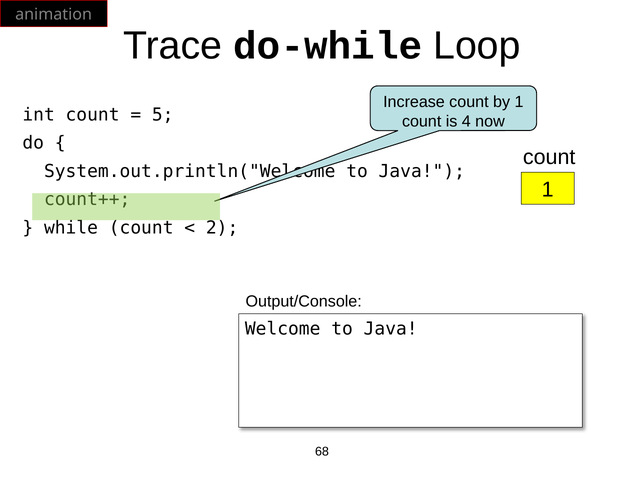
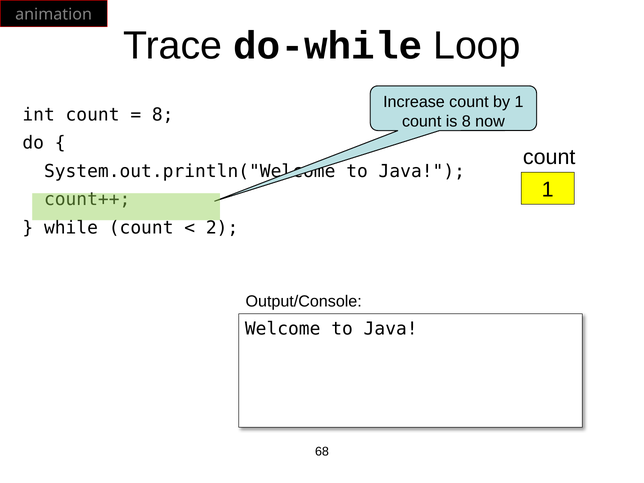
5 at (163, 115): 5 -> 8
is 4: 4 -> 8
